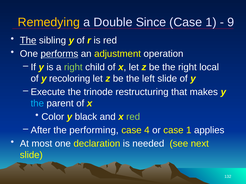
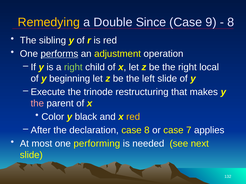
1 at (211, 22): 1 -> 9
9 at (231, 22): 9 -> 8
The at (28, 40) underline: present -> none
recoloring: recoloring -> beginning
the at (37, 104) colour: light blue -> pink
red at (133, 117) colour: light green -> yellow
performing: performing -> declaration
case 4: 4 -> 8
or case 1: 1 -> 7
declaration: declaration -> performing
